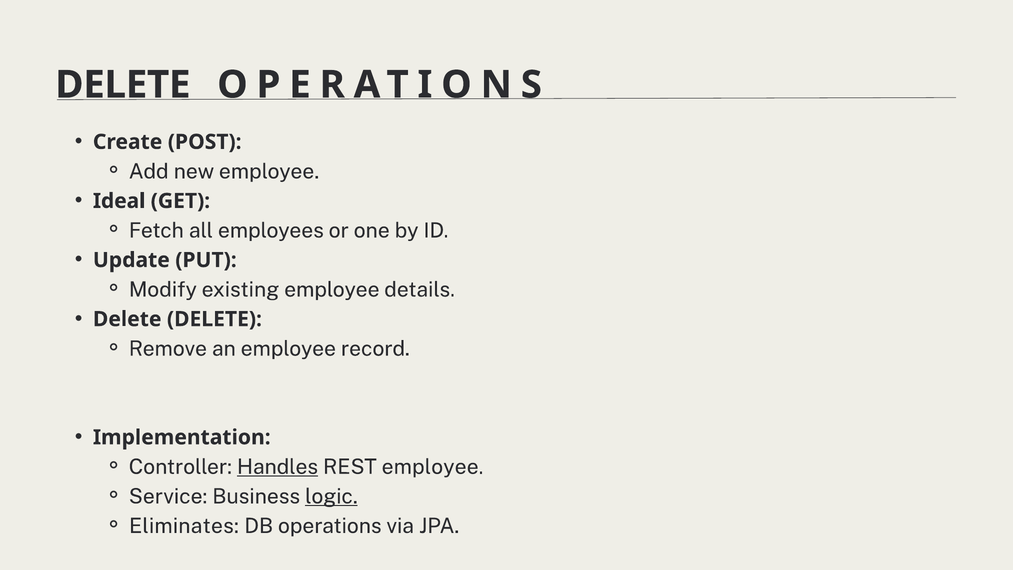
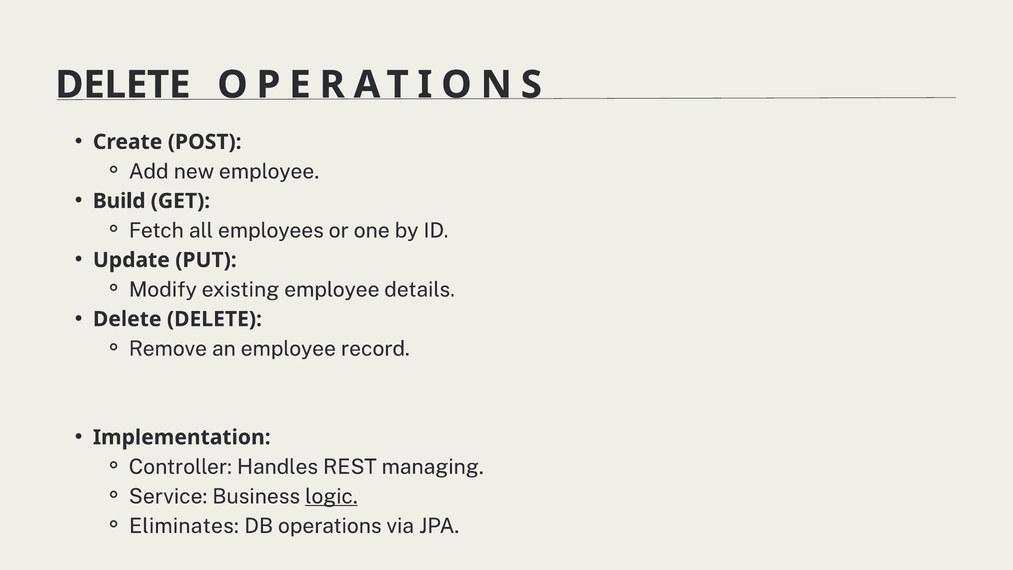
Ideal: Ideal -> Build
Handles underline: present -> none
REST employee: employee -> managing
